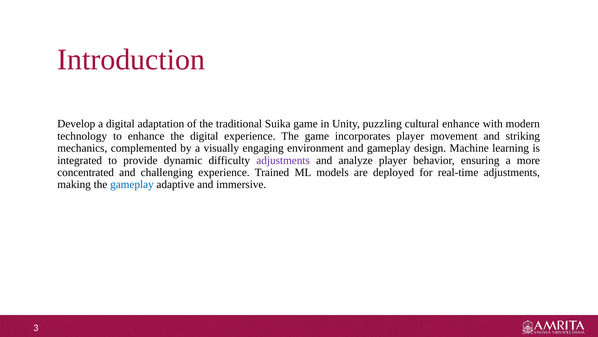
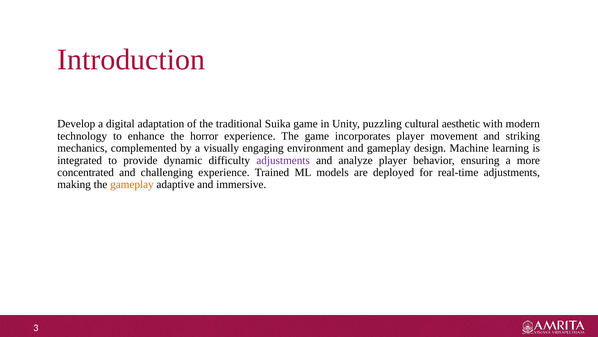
cultural enhance: enhance -> aesthetic
the digital: digital -> horror
gameplay at (132, 184) colour: blue -> orange
